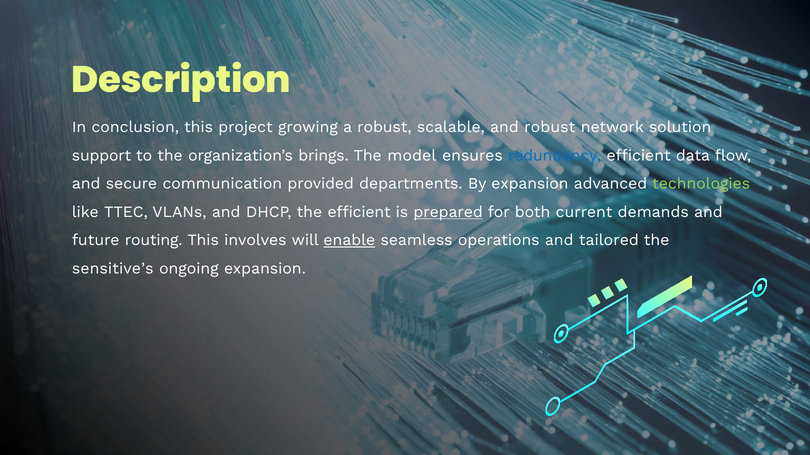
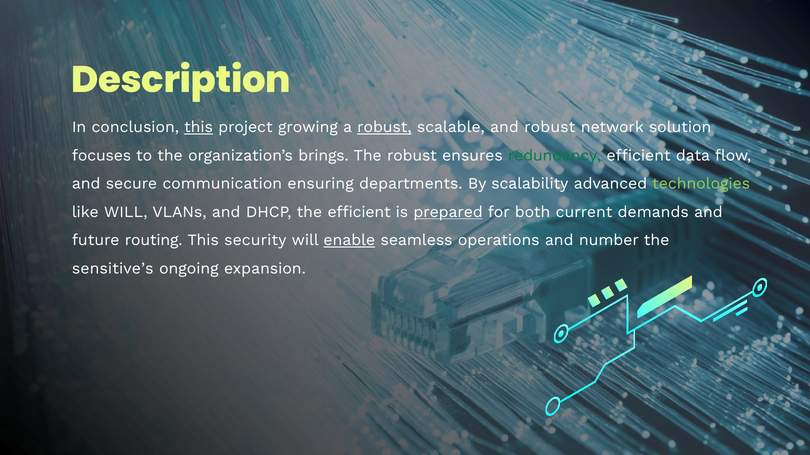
this at (199, 127) underline: none -> present
robust at (384, 127) underline: none -> present
support: support -> focuses
The model: model -> robust
redundancy colour: blue -> green
provided: provided -> ensuring
By expansion: expansion -> scalability
like TTEC: TTEC -> WILL
involves: involves -> security
tailored: tailored -> number
